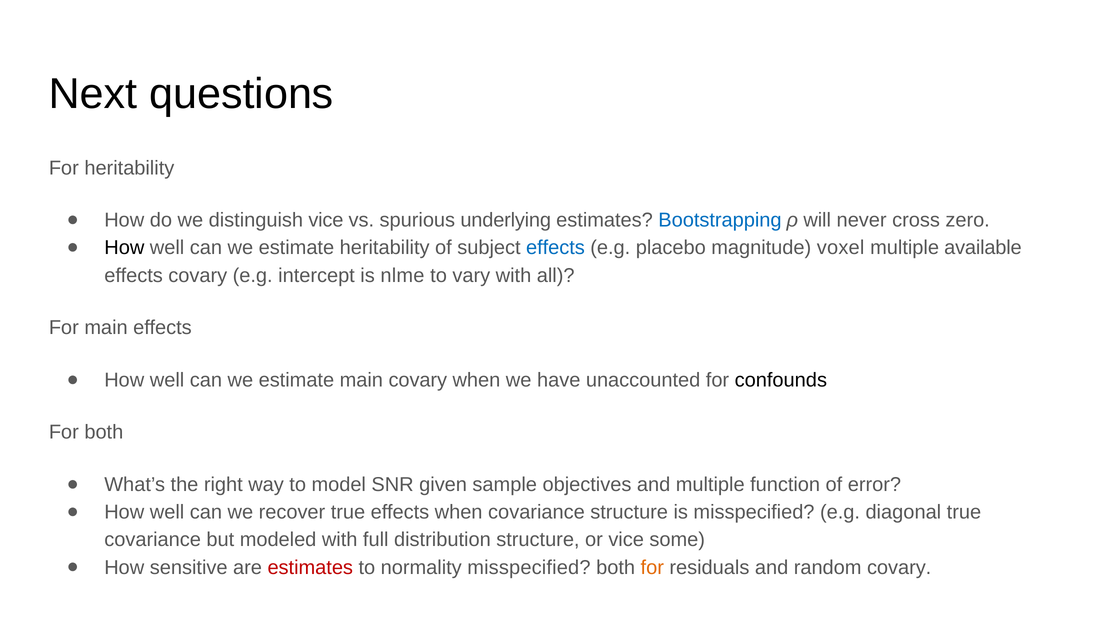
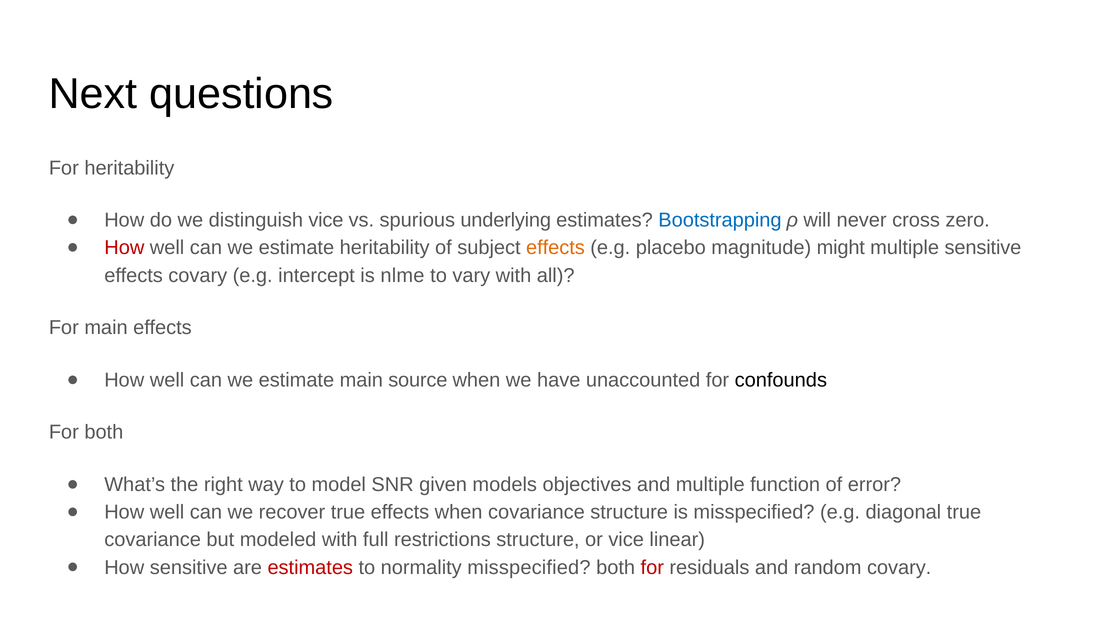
How at (124, 248) colour: black -> red
effects at (555, 248) colour: blue -> orange
voxel: voxel -> might
multiple available: available -> sensitive
main covary: covary -> source
sample: sample -> models
distribution: distribution -> restrictions
some: some -> linear
for at (652, 567) colour: orange -> red
